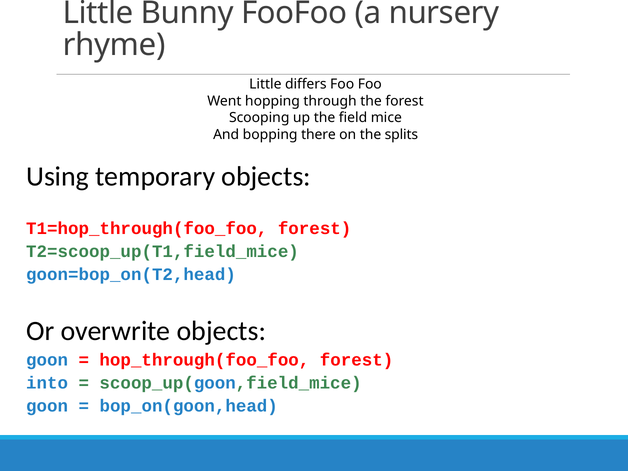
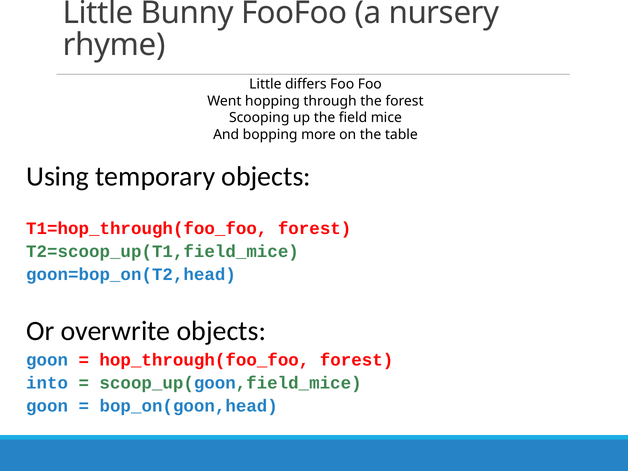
there: there -> more
splits: splits -> table
